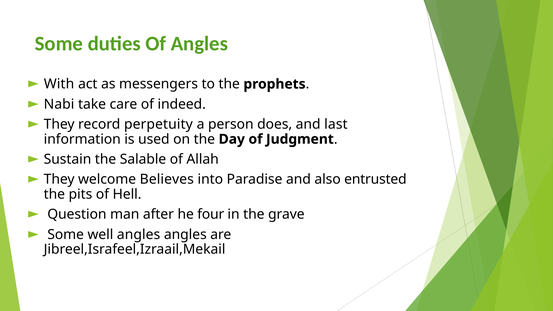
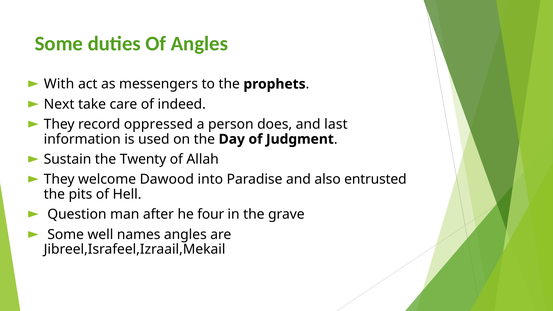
Nabi: Nabi -> Next
perpetuity: perpetuity -> oppressed
Salable: Salable -> Twenty
Believes: Believes -> Dawood
well angles: angles -> names
